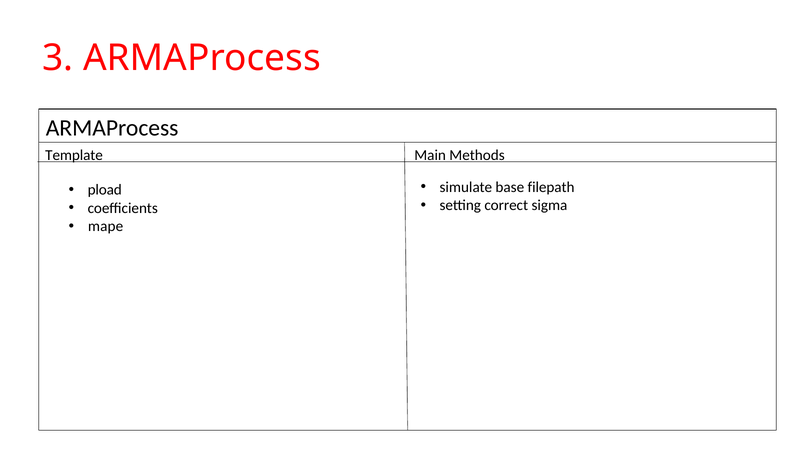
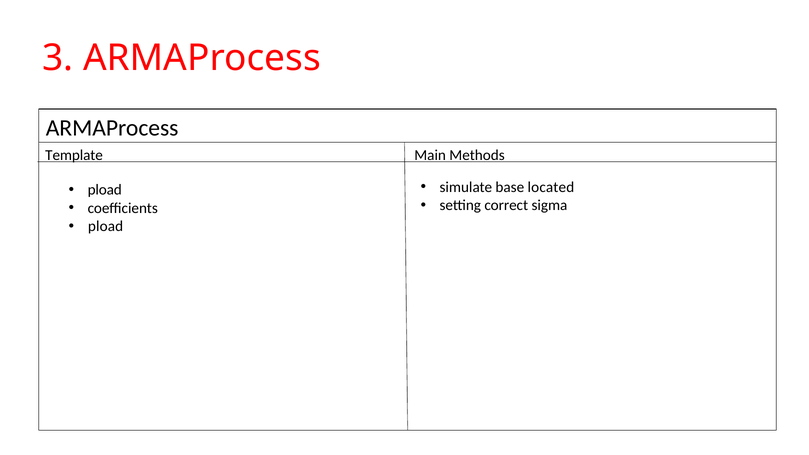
filepath: filepath -> located
mape at (106, 226): mape -> pload
